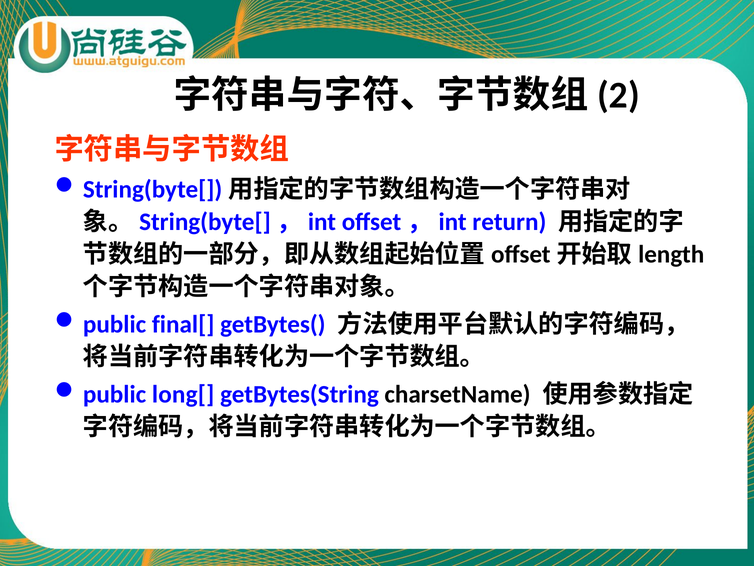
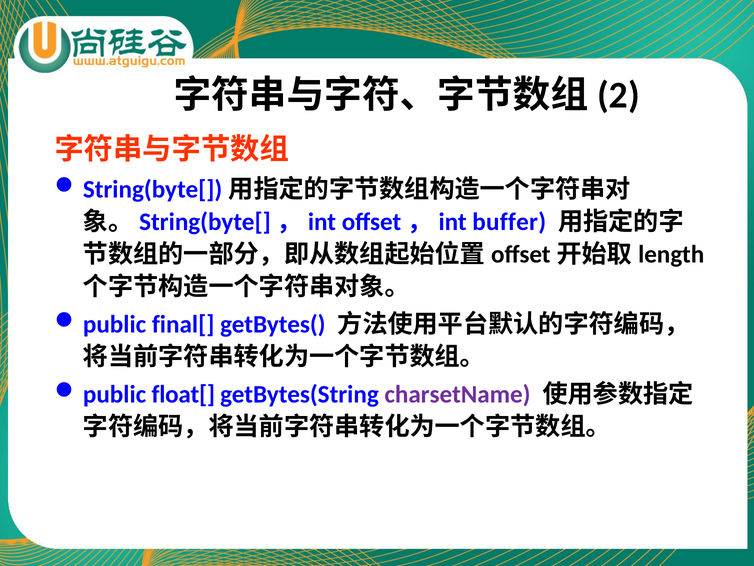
return: return -> buffer
long[: long[ -> float[
charsetName colour: black -> purple
